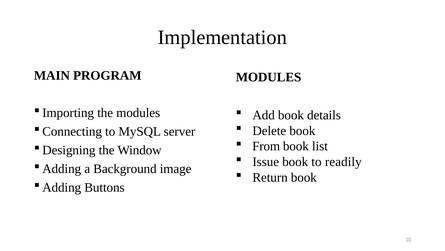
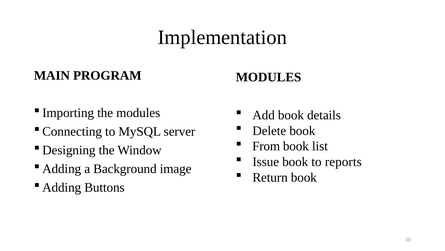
readily: readily -> reports
